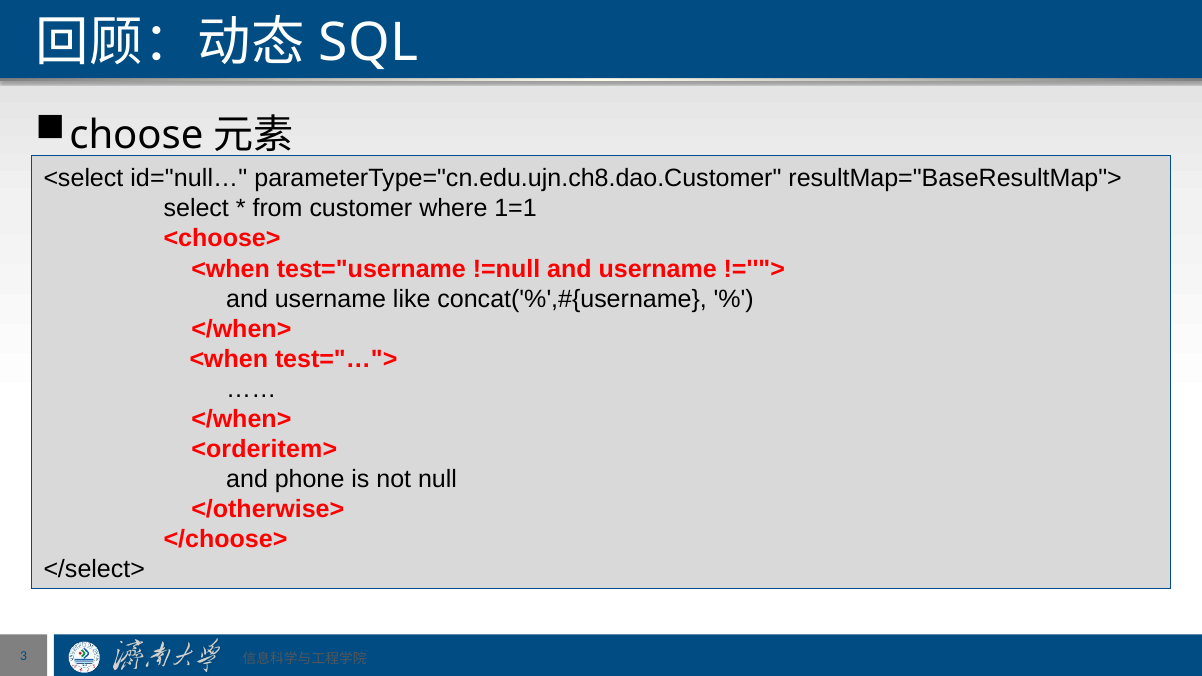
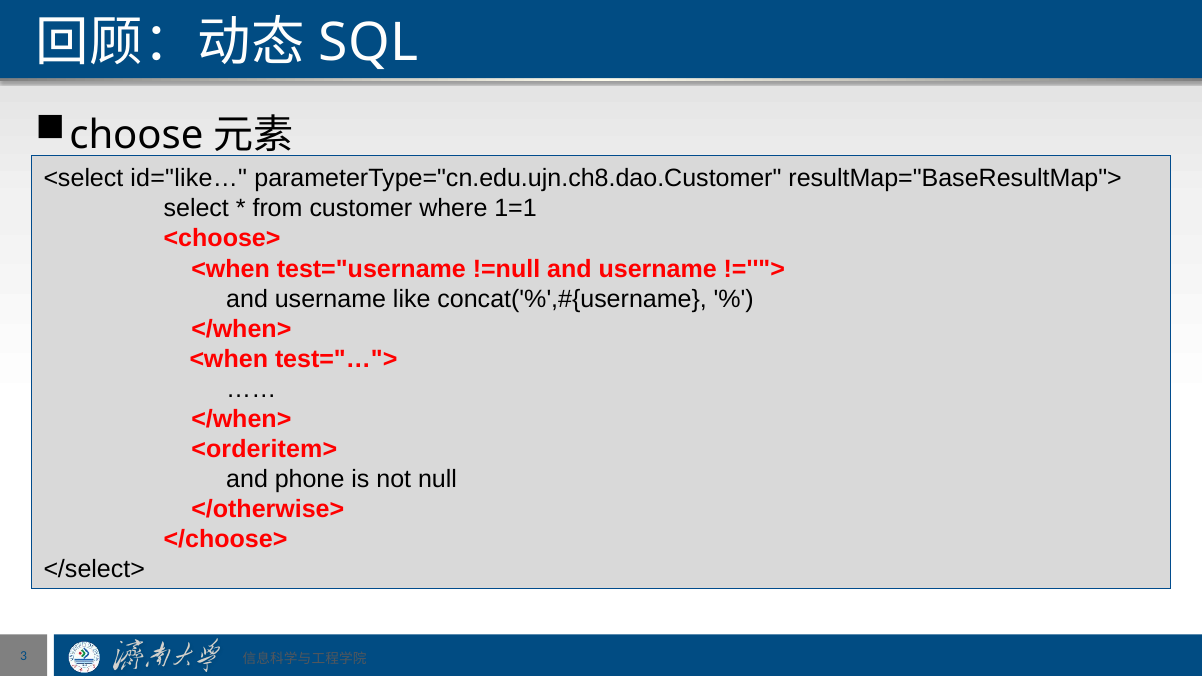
id="null…: id="null… -> id="like…
